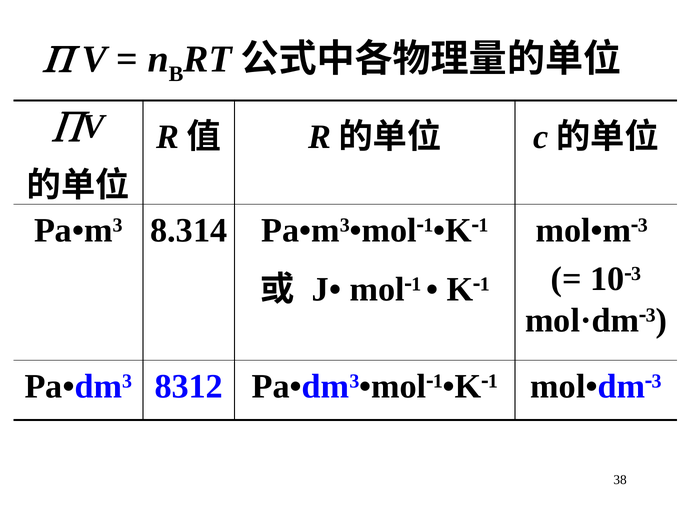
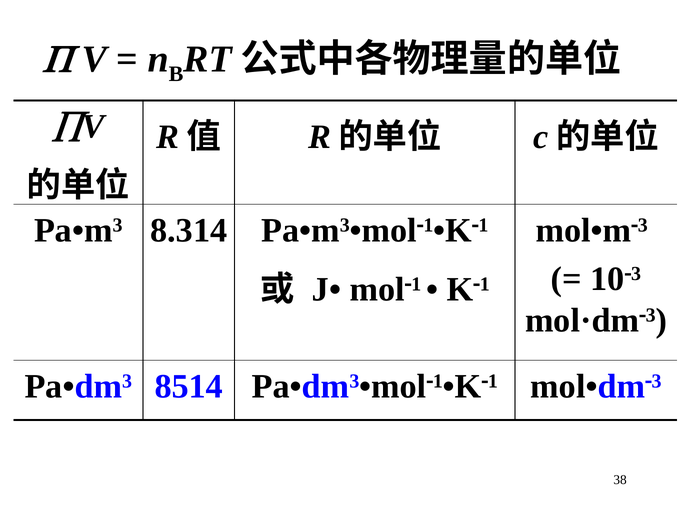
8312: 8312 -> 8514
